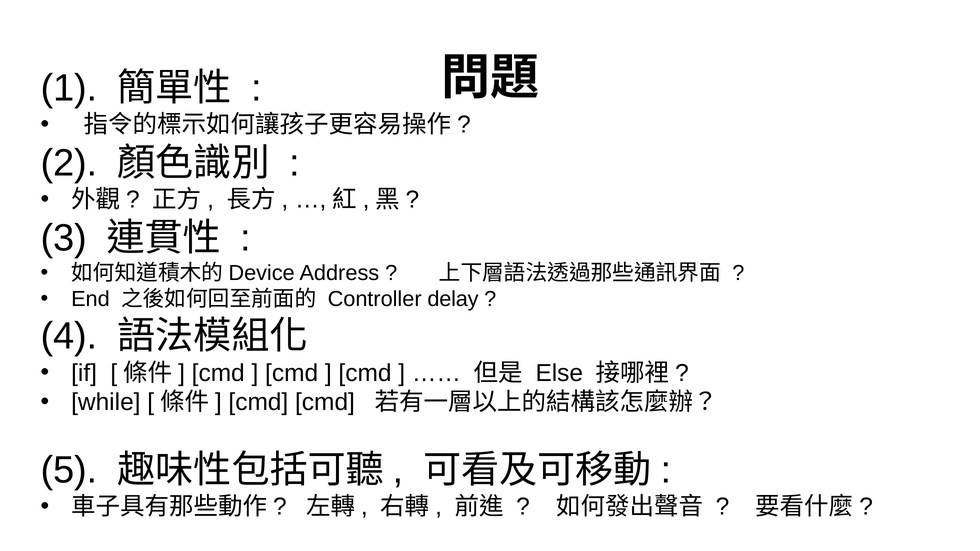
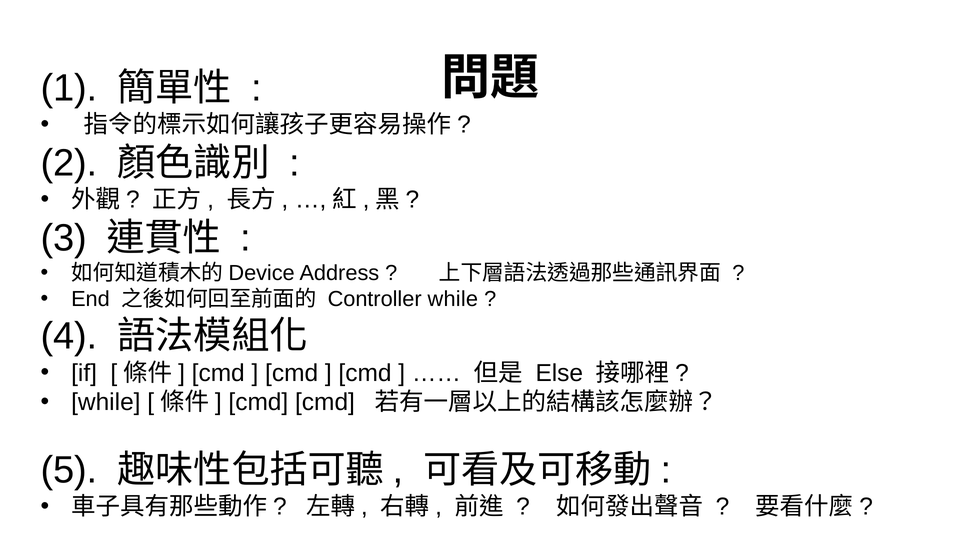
Controller delay: delay -> while
